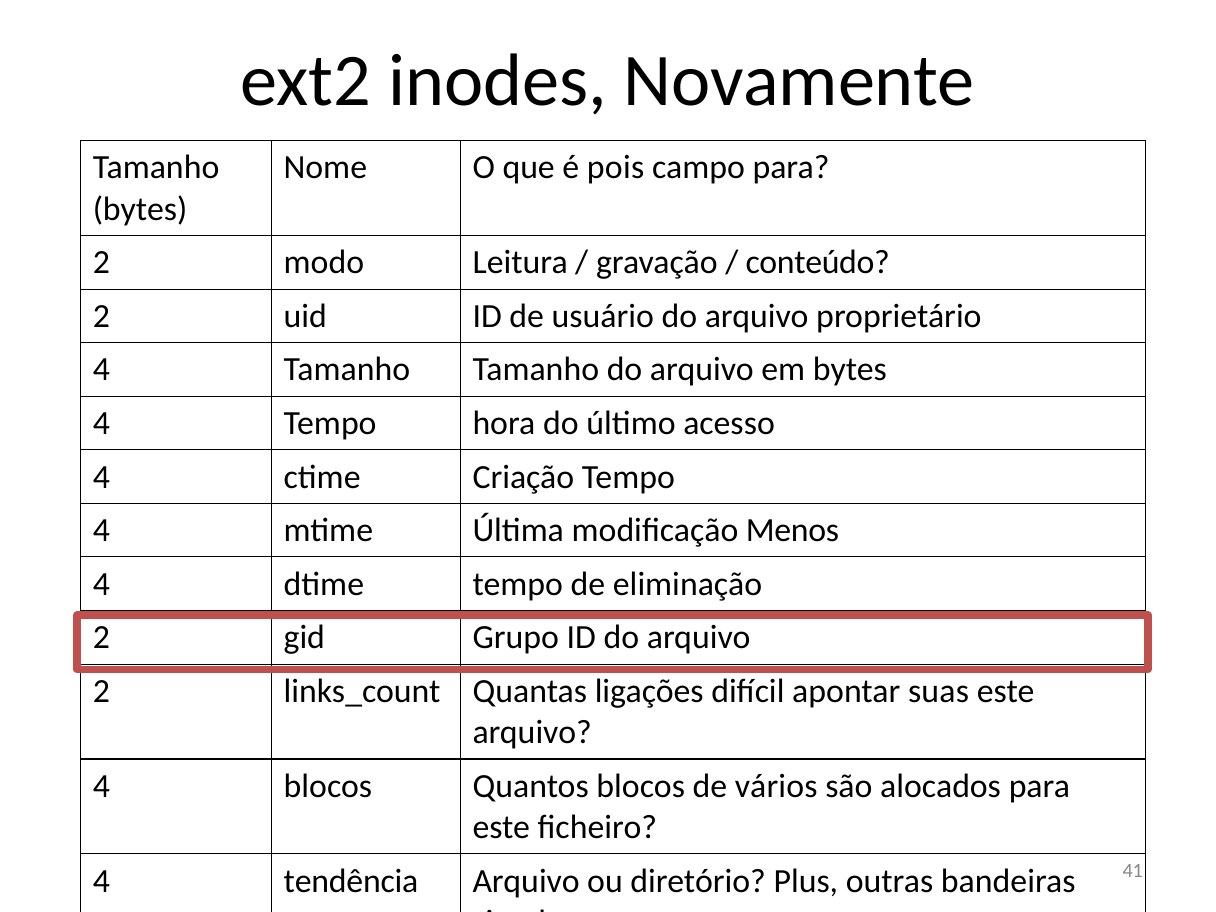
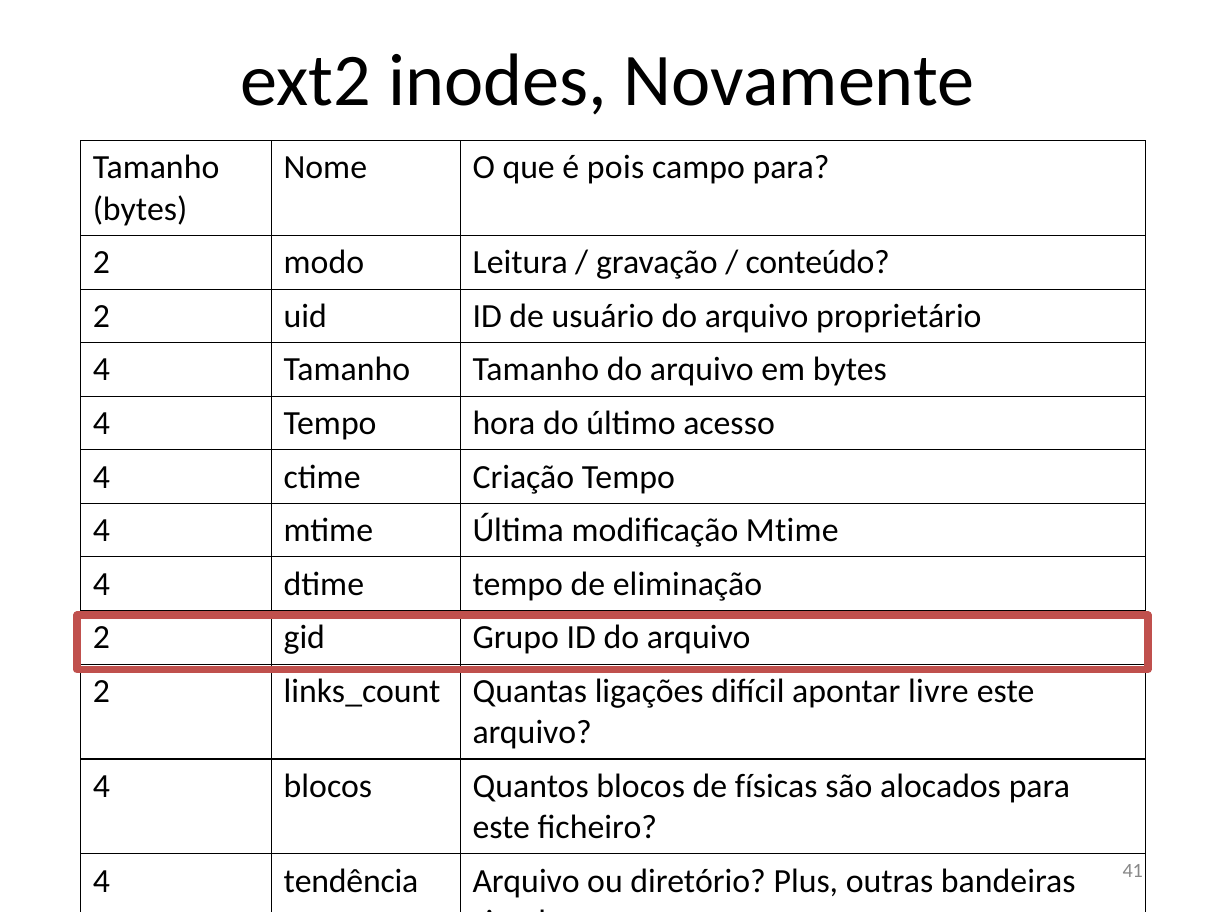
modificação Menos: Menos -> Mtime
suas: suas -> livre
vários: vários -> físicas
